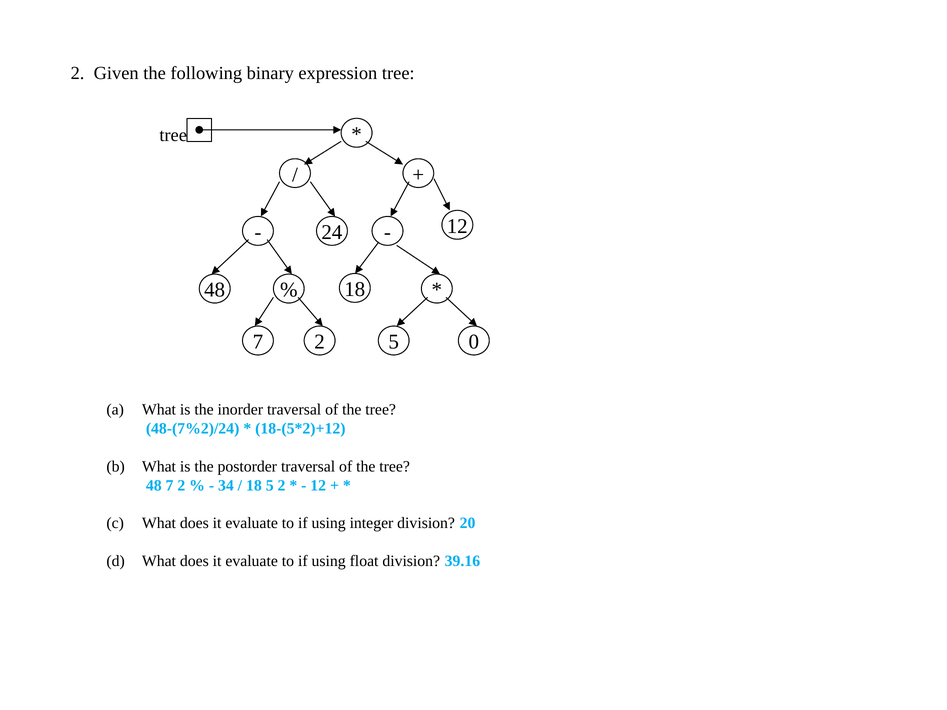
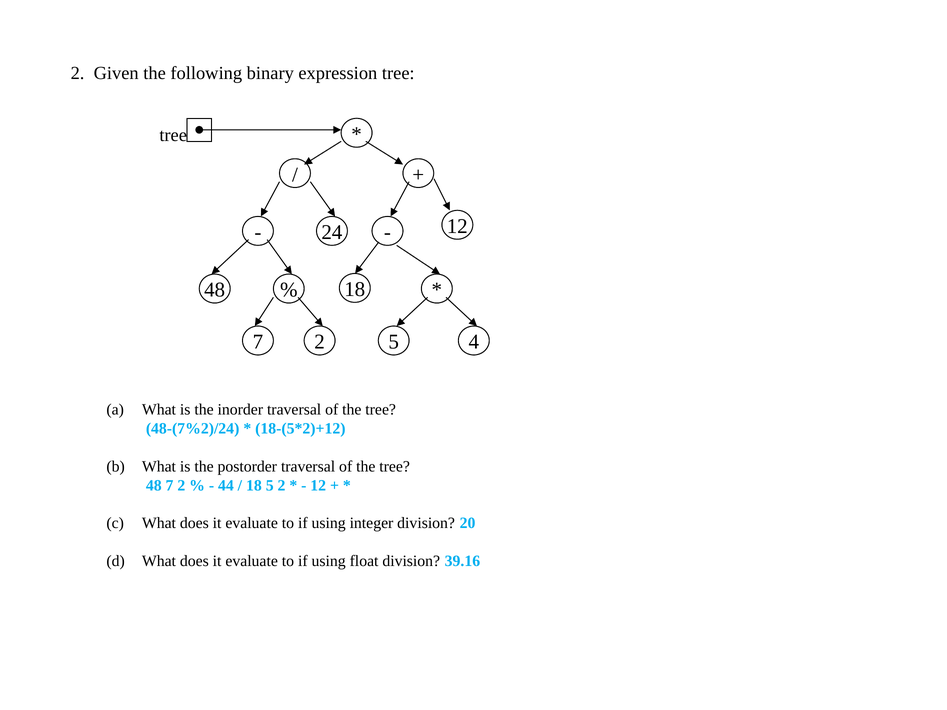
0: 0 -> 4
34: 34 -> 44
